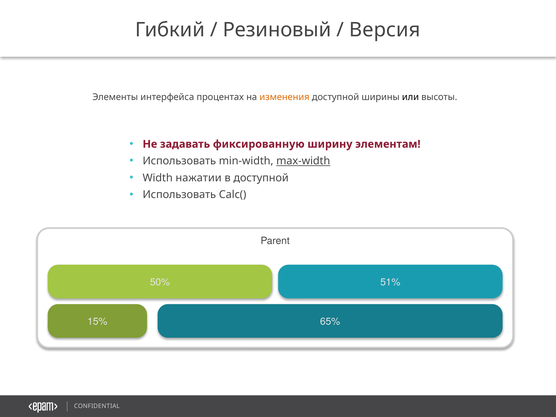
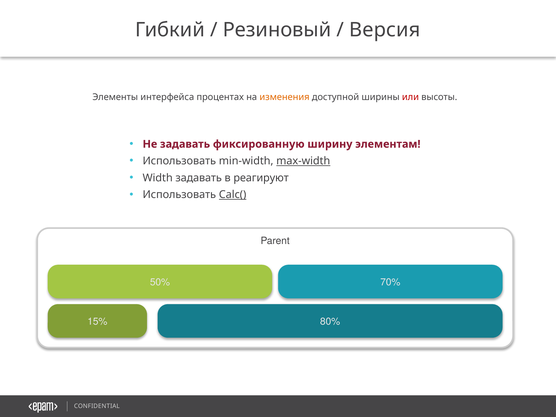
или colour: black -> red
Width нажатии: нажатии -> задавать
в доступной: доступной -> реагируют
Calc( underline: none -> present
51%: 51% -> 70%
65%: 65% -> 80%
